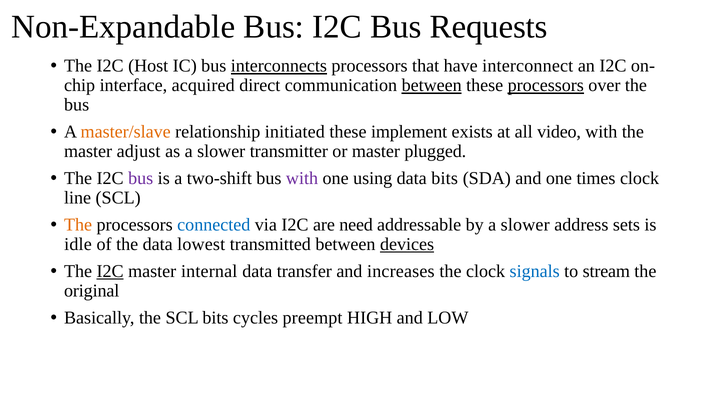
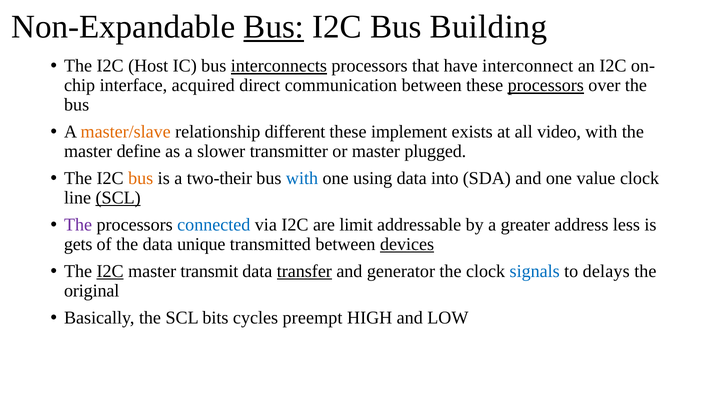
Bus at (274, 27) underline: none -> present
Requests: Requests -> Building
between at (432, 85) underline: present -> none
initiated: initiated -> different
adjust: adjust -> define
bus at (141, 178) colour: purple -> orange
two-shift: two-shift -> two-their
with at (302, 178) colour: purple -> blue
data bits: bits -> into
times: times -> value
SCL at (118, 198) underline: none -> present
The at (78, 225) colour: orange -> purple
need: need -> limit
by a slower: slower -> greater
sets: sets -> less
idle: idle -> gets
lowest: lowest -> unique
internal: internal -> transmit
transfer underline: none -> present
increases: increases -> generator
stream: stream -> delays
